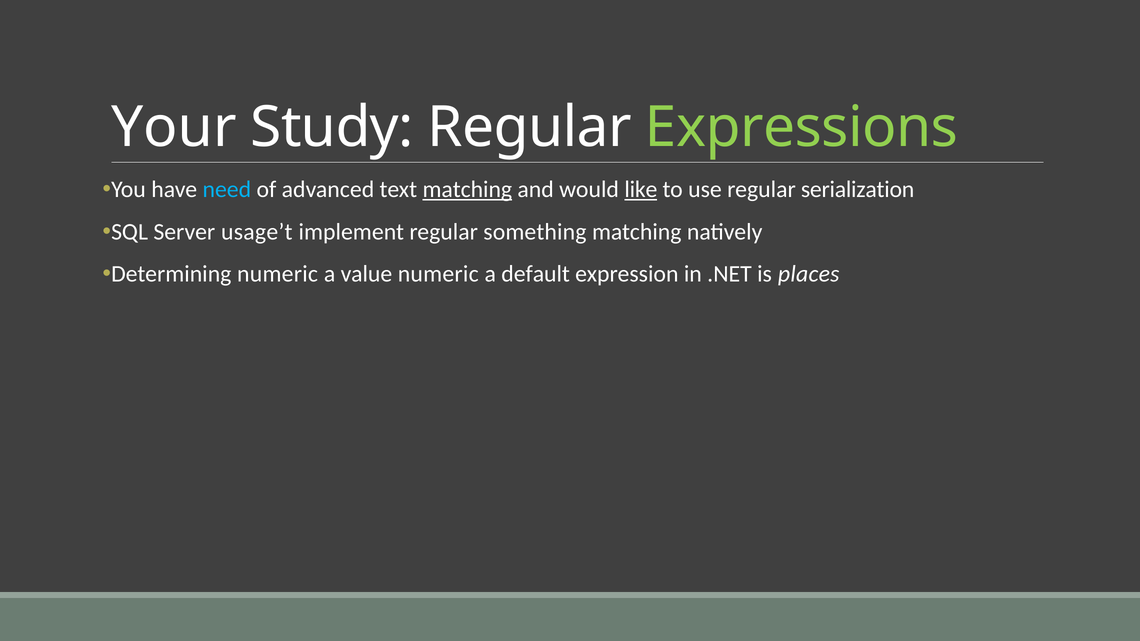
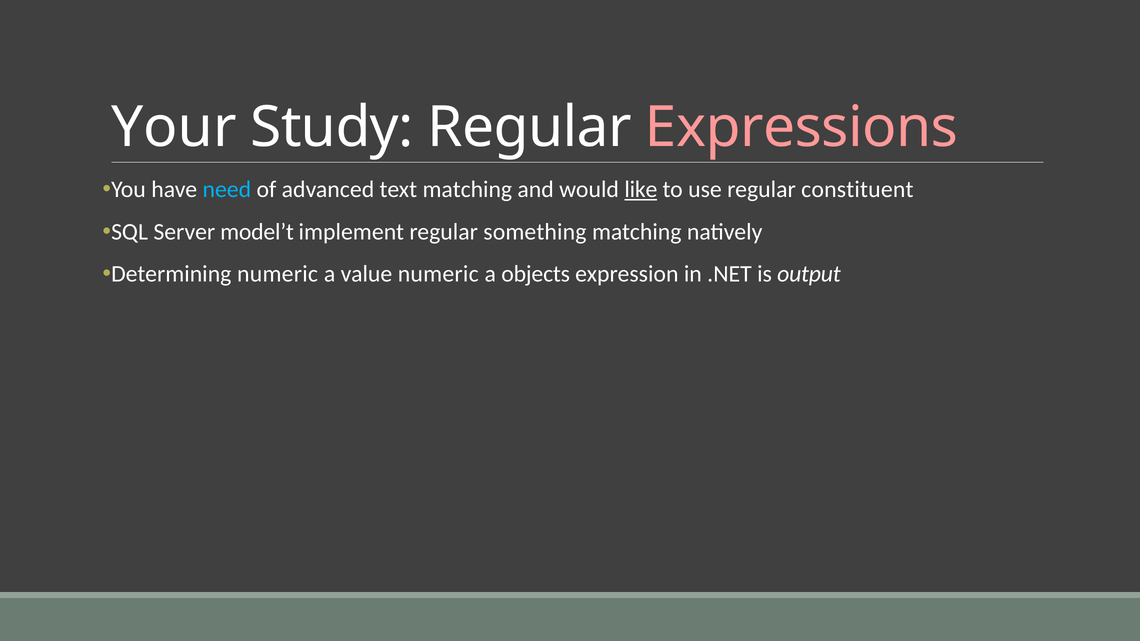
Expressions colour: light green -> pink
matching at (467, 190) underline: present -> none
serialization: serialization -> constituent
usage’t: usage’t -> model’t
default: default -> objects
places: places -> output
